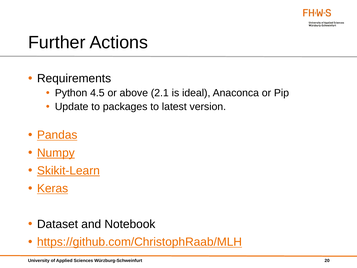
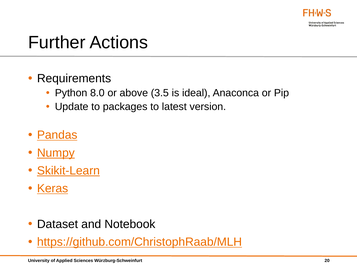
4.5: 4.5 -> 8.0
2.1: 2.1 -> 3.5
